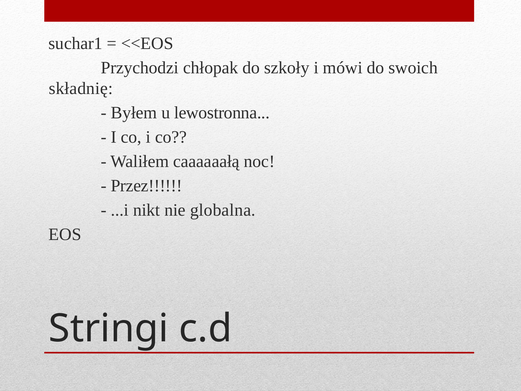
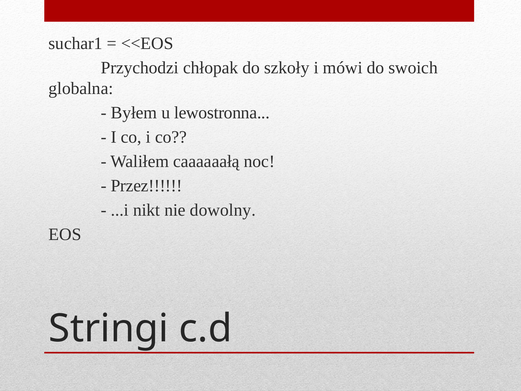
składnię: składnię -> globalna
globalna: globalna -> dowolny
